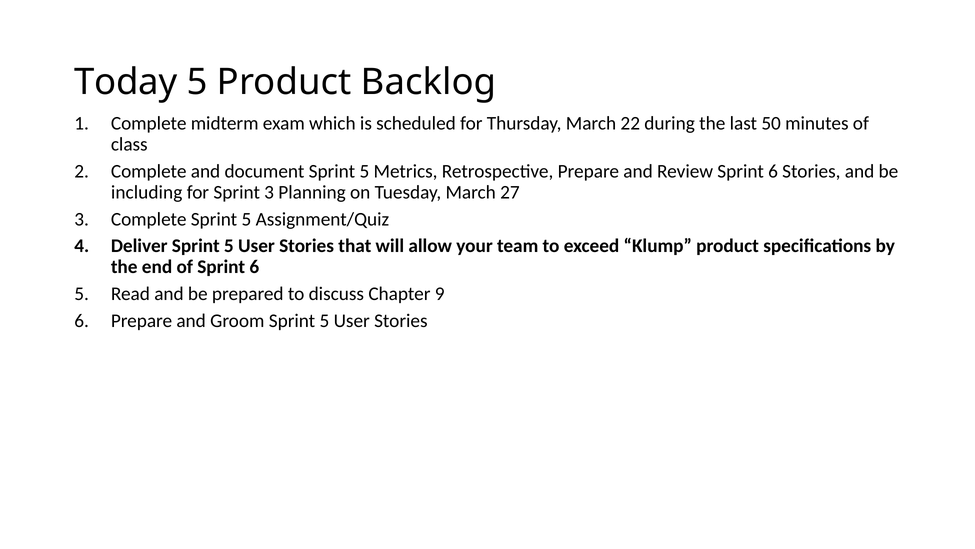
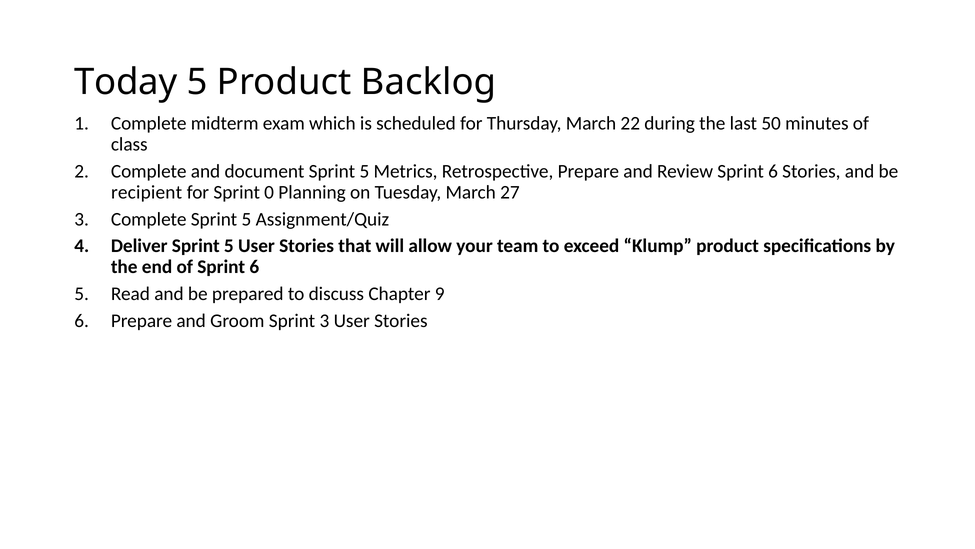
including: including -> recipient
Sprint 3: 3 -> 0
Groom Sprint 5: 5 -> 3
